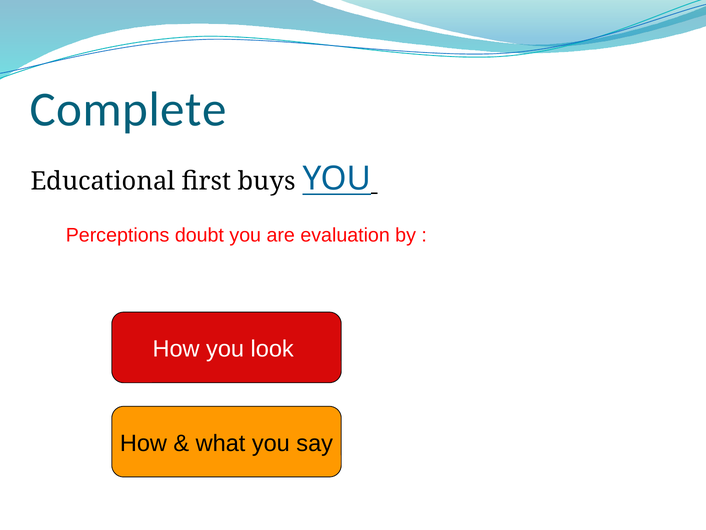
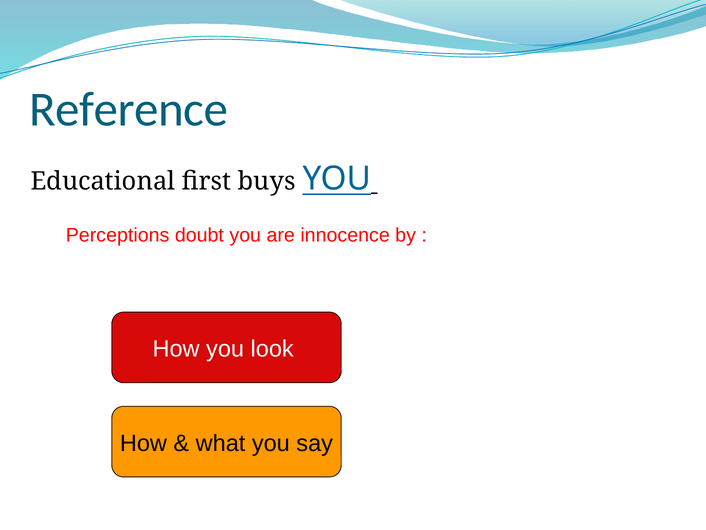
Complete: Complete -> Reference
evaluation: evaluation -> innocence
